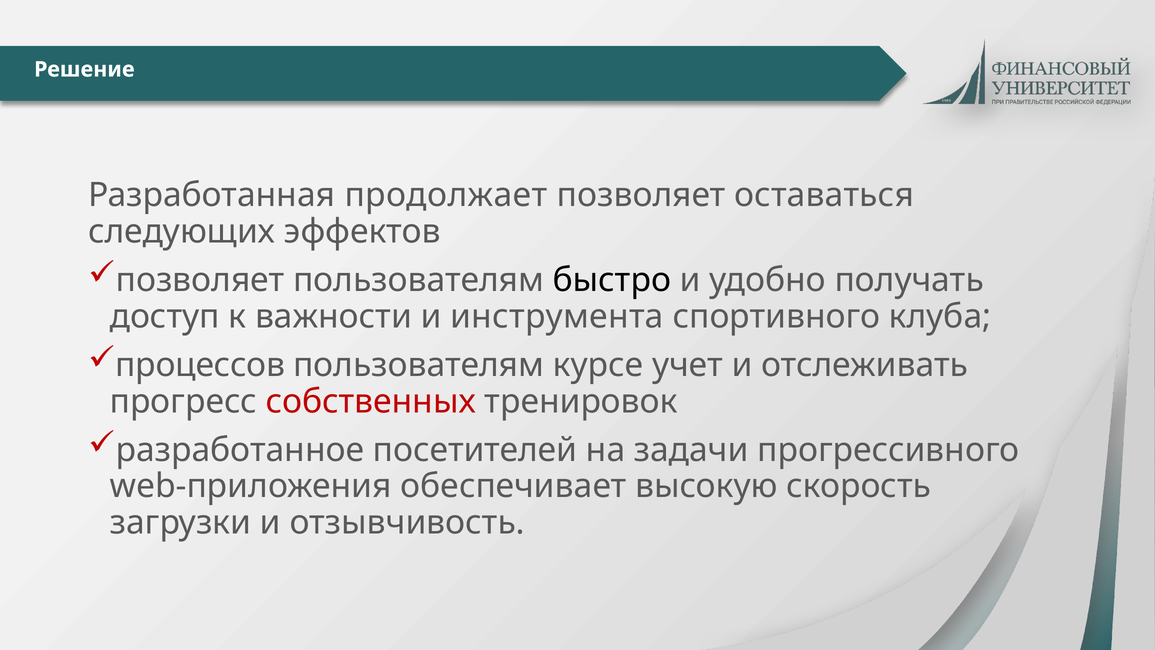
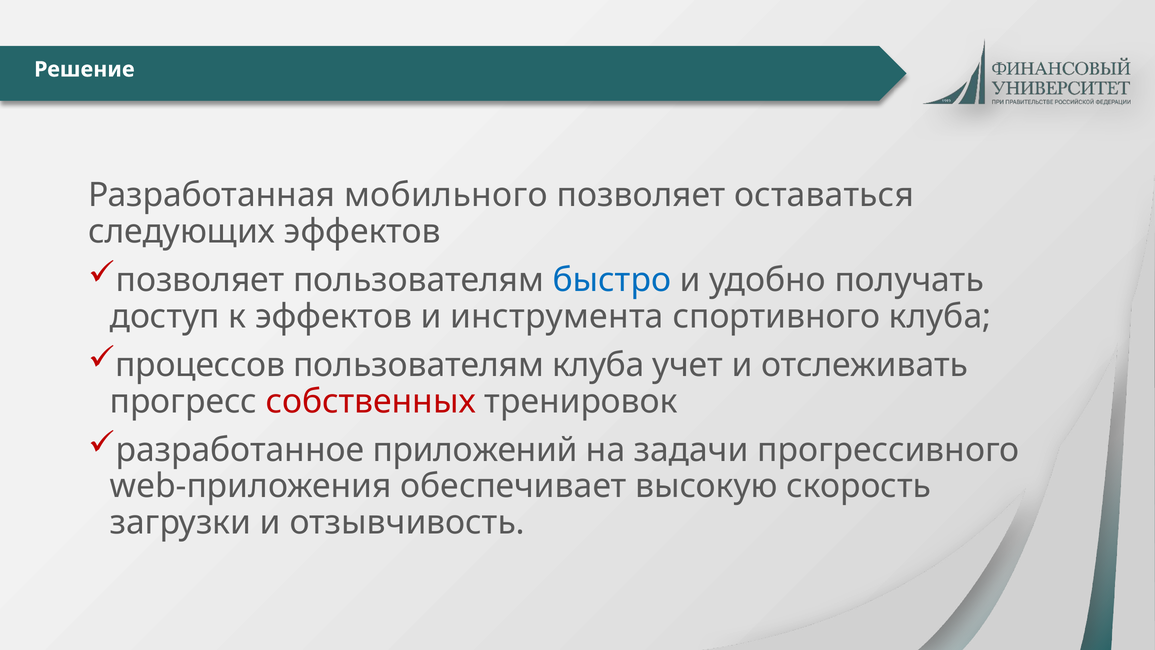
продолжает: продолжает -> мобильного
быстро colour: black -> blue
к важности: важности -> эффектов
пользователям курсе: курсе -> клуба
посетителей: посетителей -> приложений
